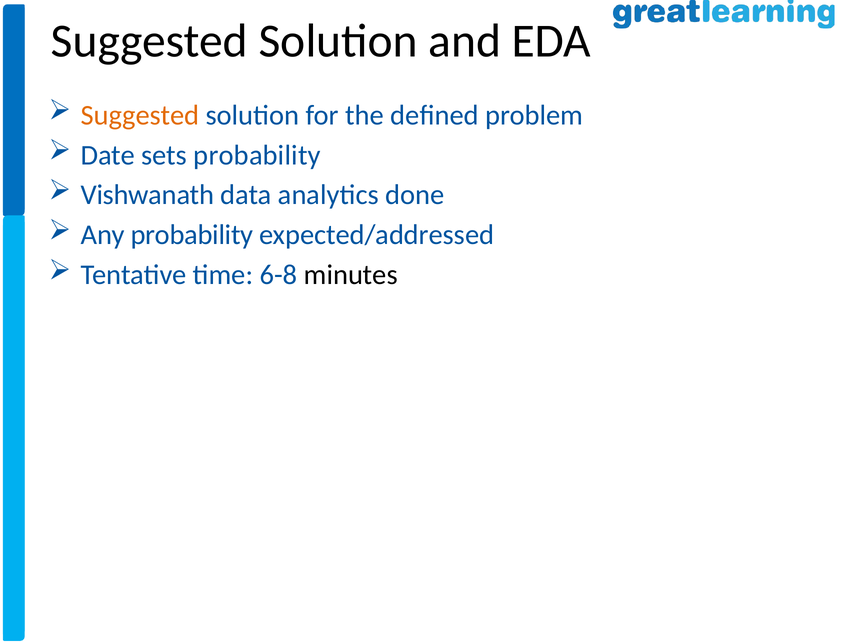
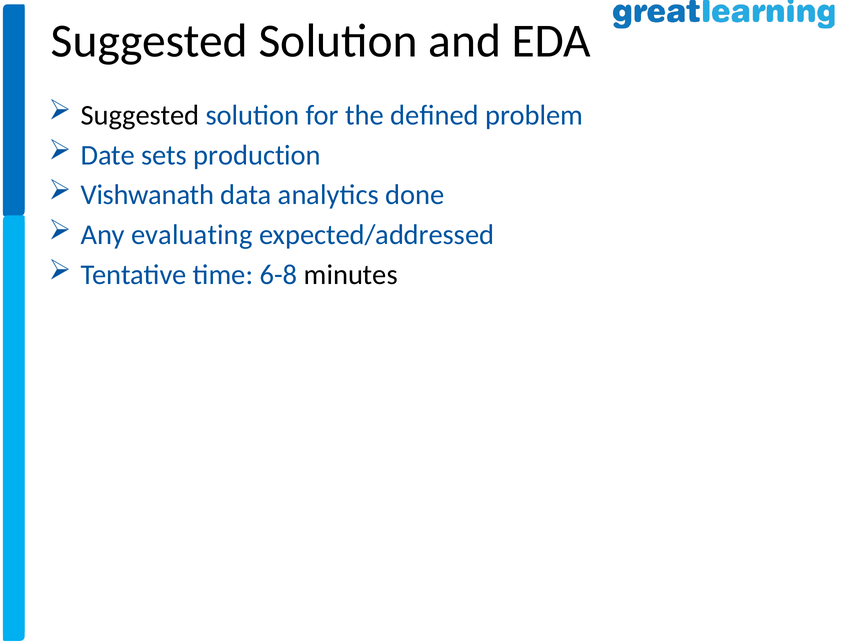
Suggested at (140, 115) colour: orange -> black
sets probability: probability -> production
Any probability: probability -> evaluating
